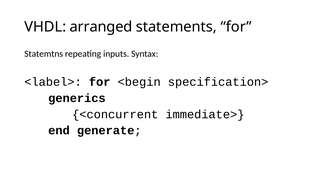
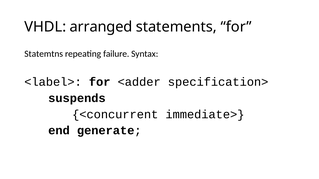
inputs: inputs -> failure
<begin: <begin -> <adder
generics: generics -> suspends
